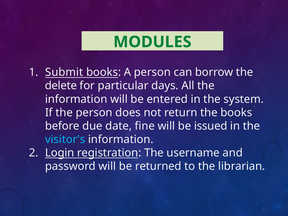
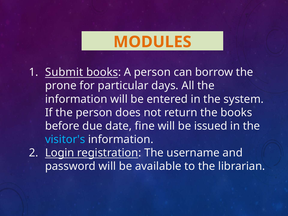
MODULES colour: green -> orange
delete: delete -> prone
returned: returned -> available
